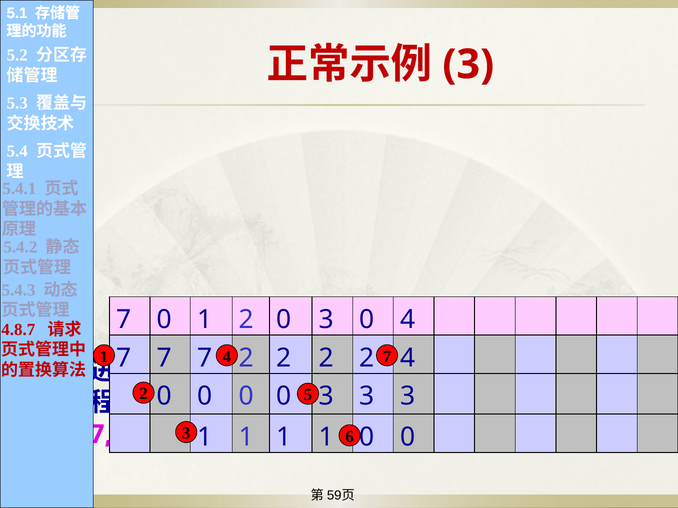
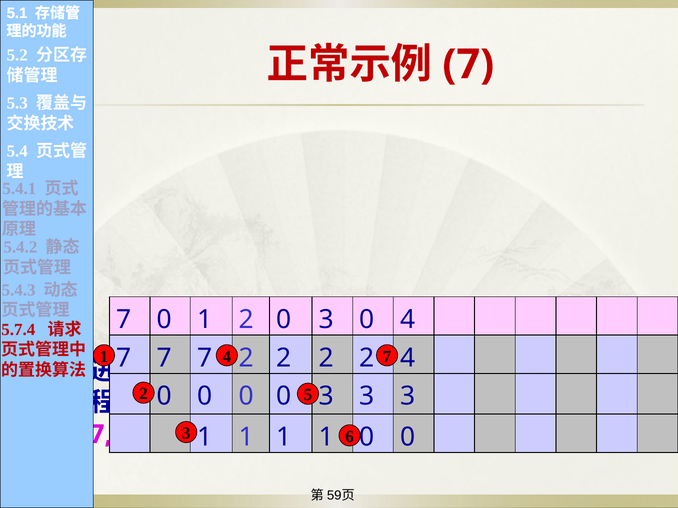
3 at (468, 65): 3 -> 7
4.8.7: 4.8.7 -> 5.7.4
